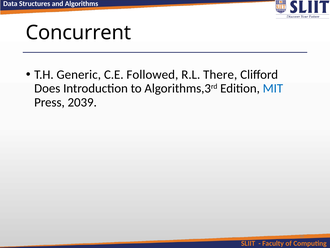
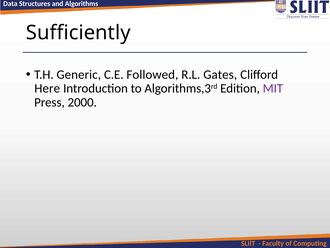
Concurrent: Concurrent -> Sufficiently
There: There -> Gates
Does: Does -> Here
MIT colour: blue -> purple
2039: 2039 -> 2000
